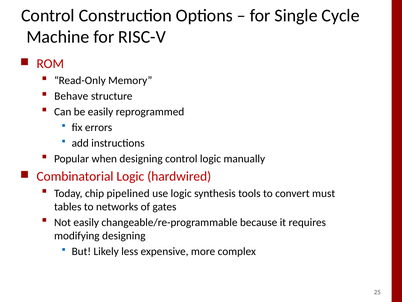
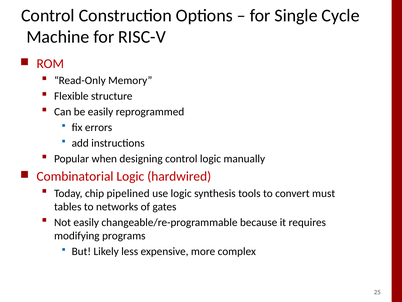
Behave: Behave -> Flexible
modifying designing: designing -> programs
